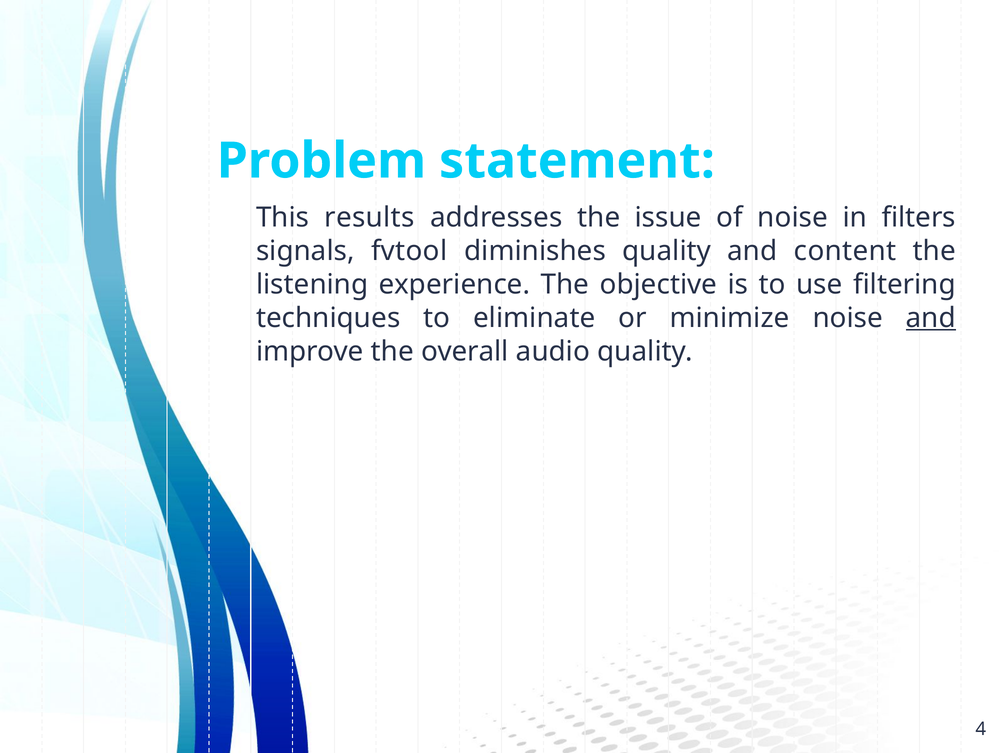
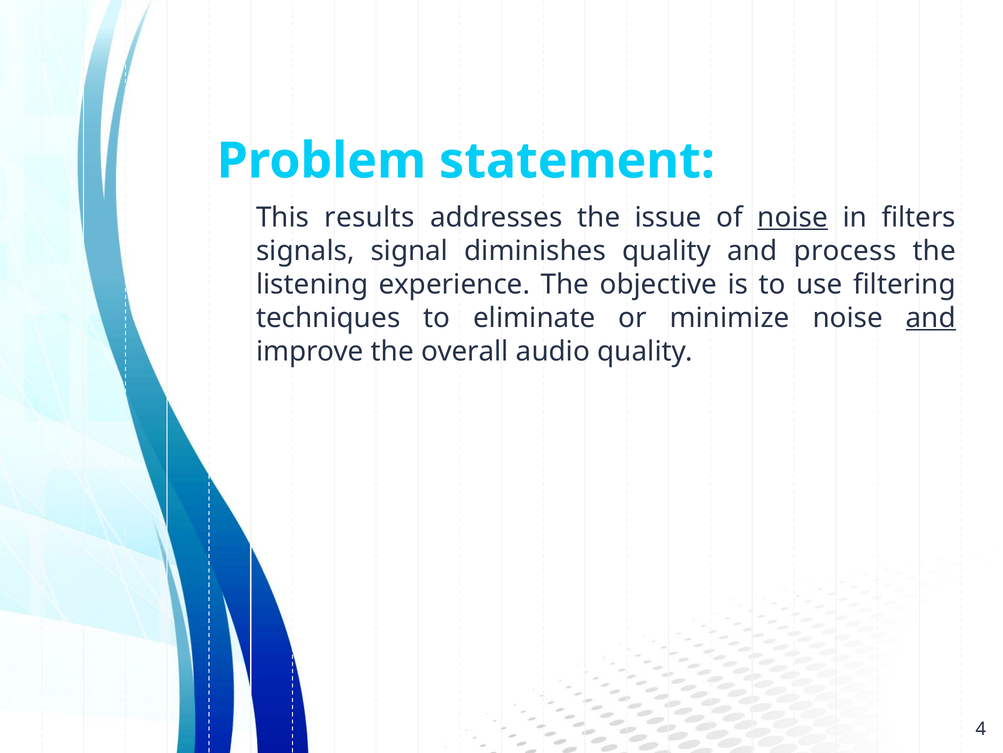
noise at (793, 217) underline: none -> present
fvtool: fvtool -> signal
content: content -> process
